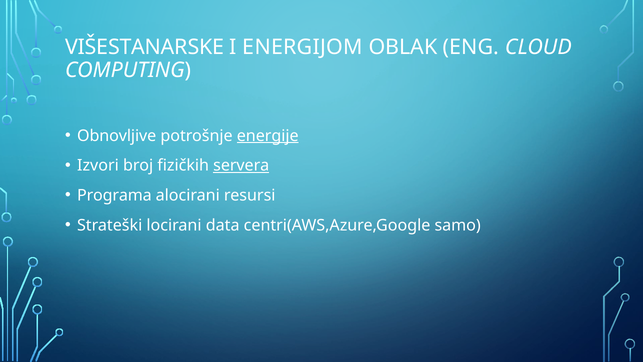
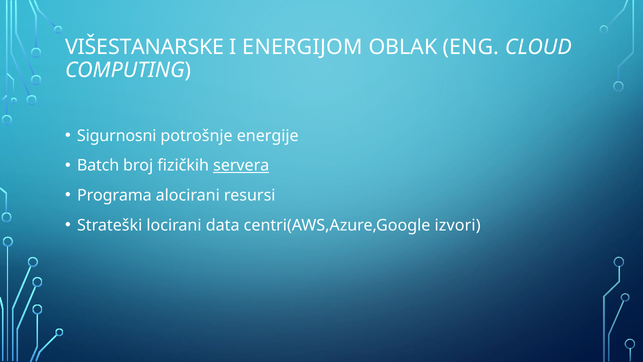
Obnovljive: Obnovljive -> Sigurnosni
energije underline: present -> none
Izvori: Izvori -> Batch
samo: samo -> izvori
